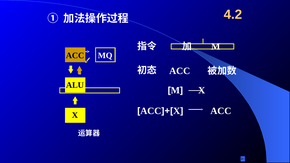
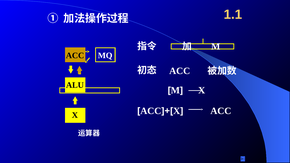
4.2: 4.2 -> 1.1
